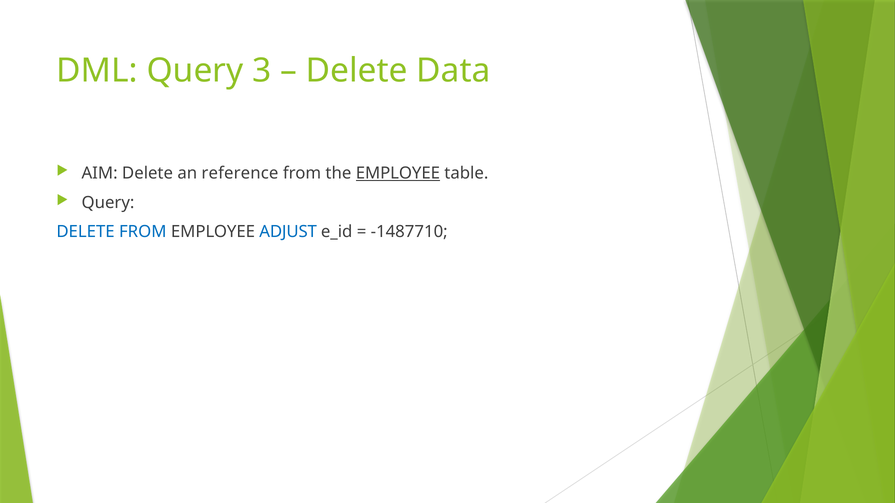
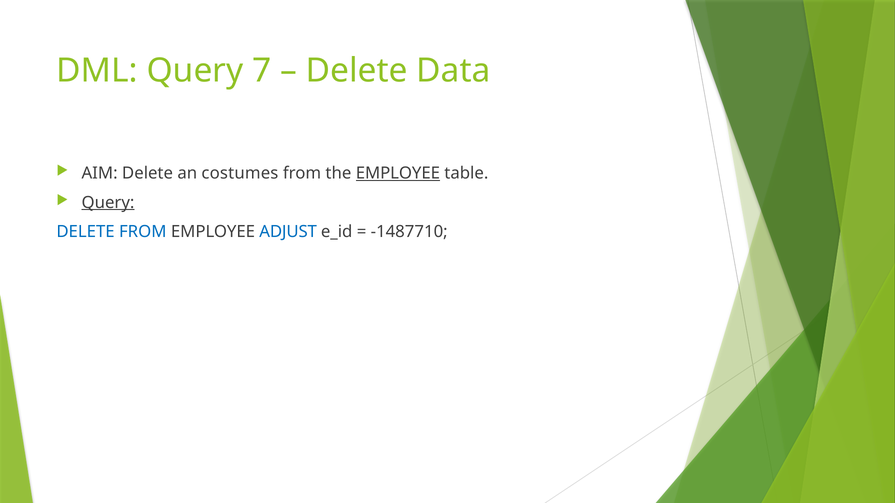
3: 3 -> 7
reference: reference -> costumes
Query at (108, 203) underline: none -> present
